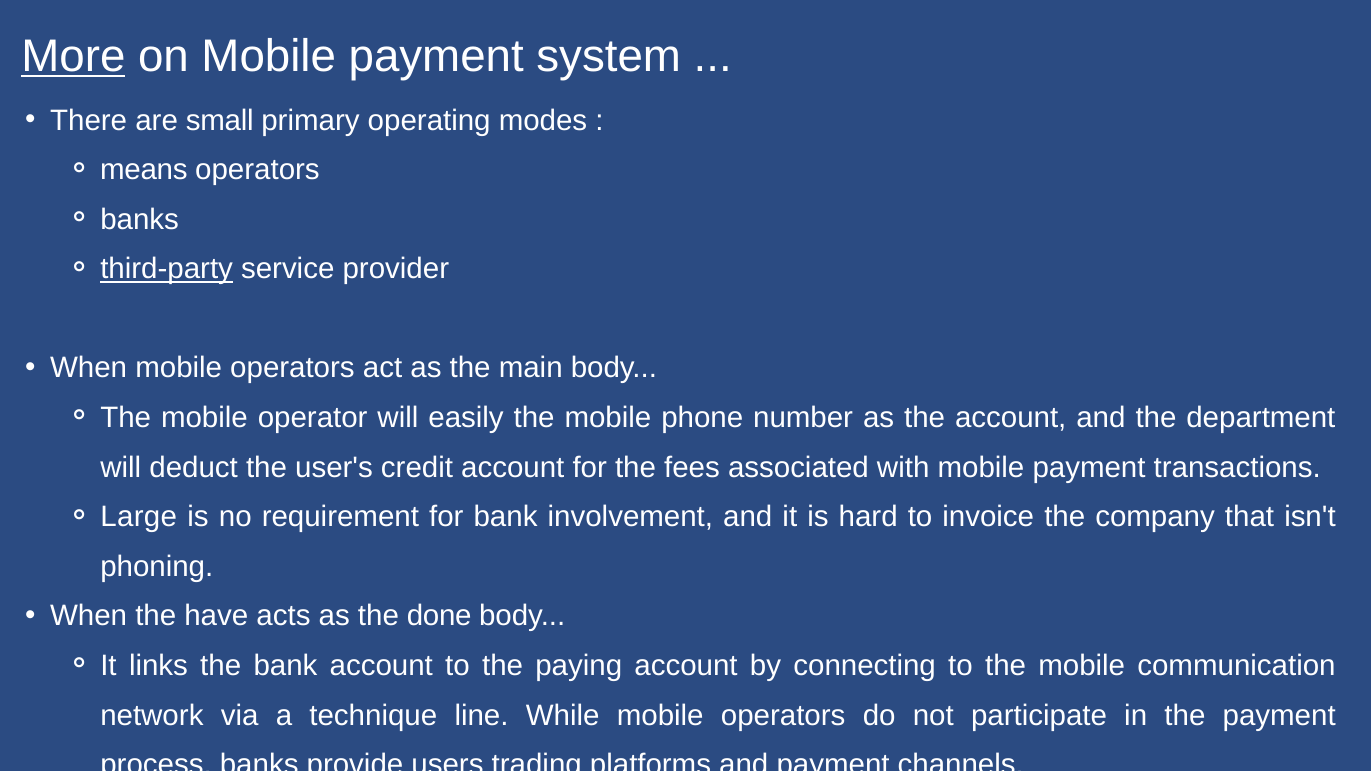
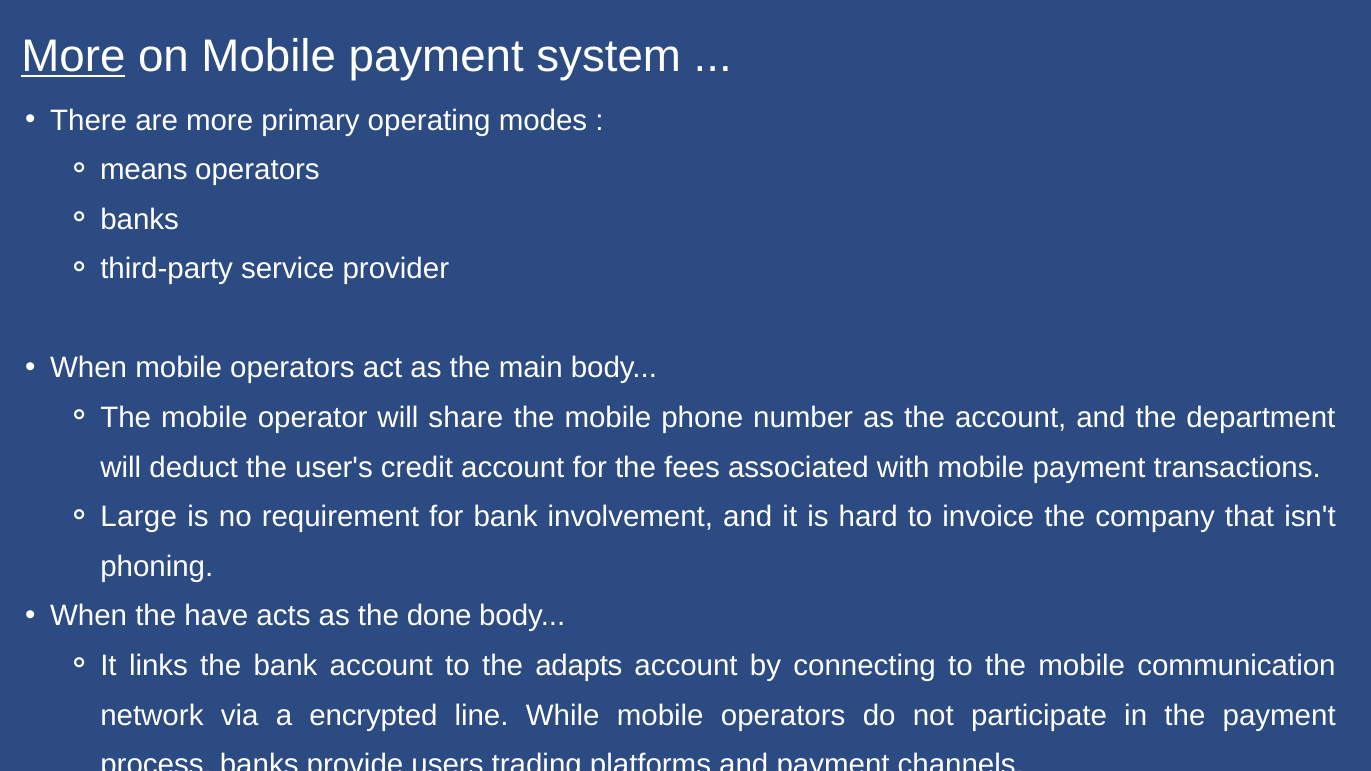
are small: small -> more
third-party underline: present -> none
easily: easily -> share
paying: paying -> adapts
technique: technique -> encrypted
